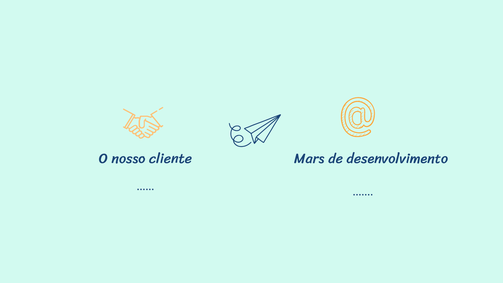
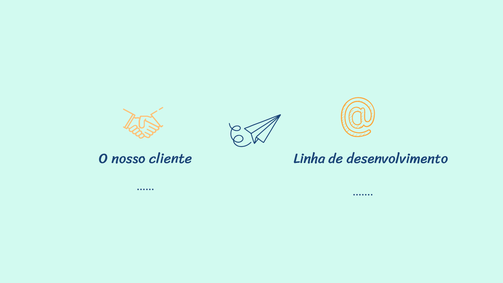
Mars: Mars -> Linha
